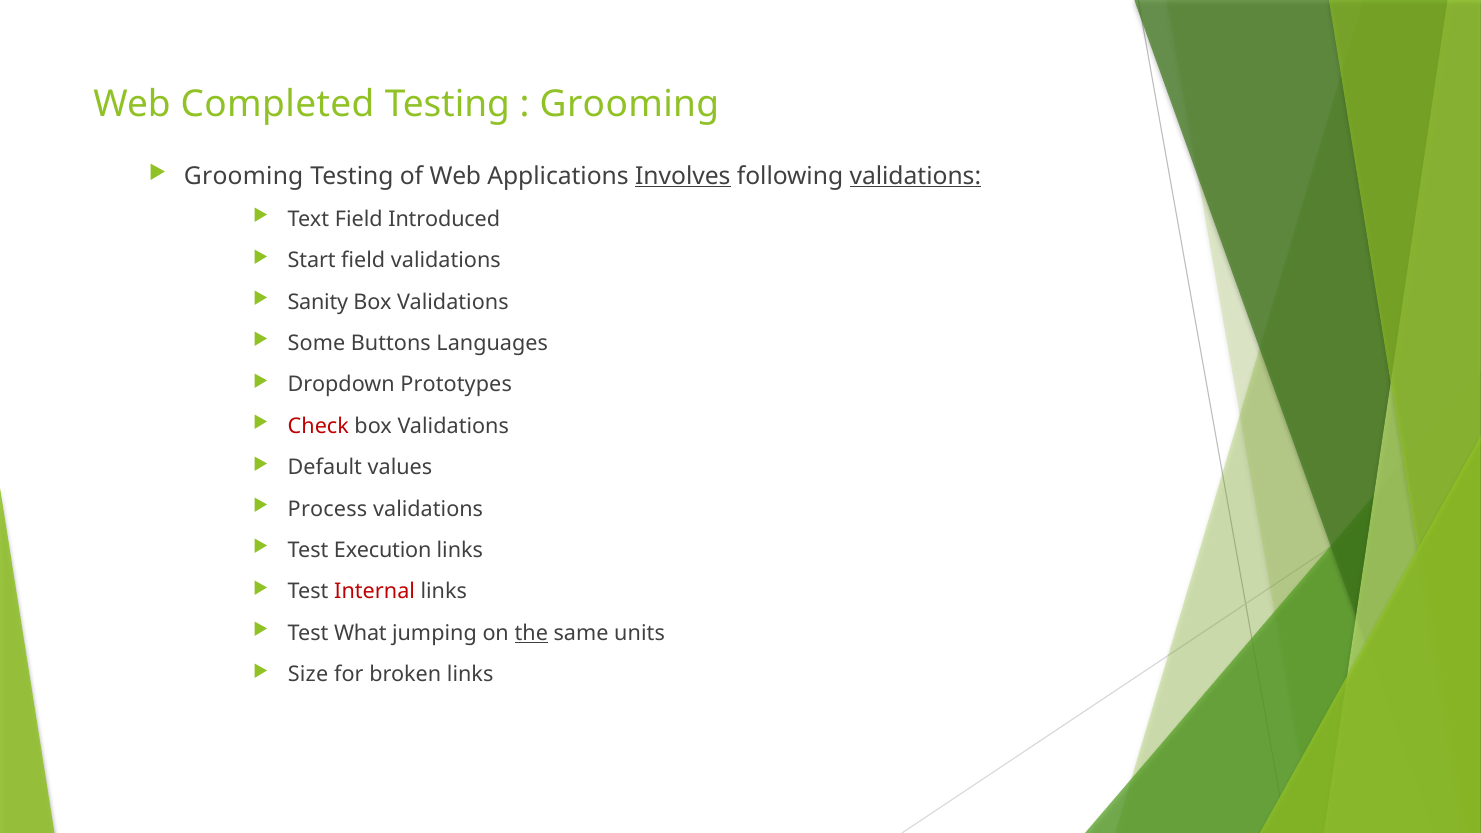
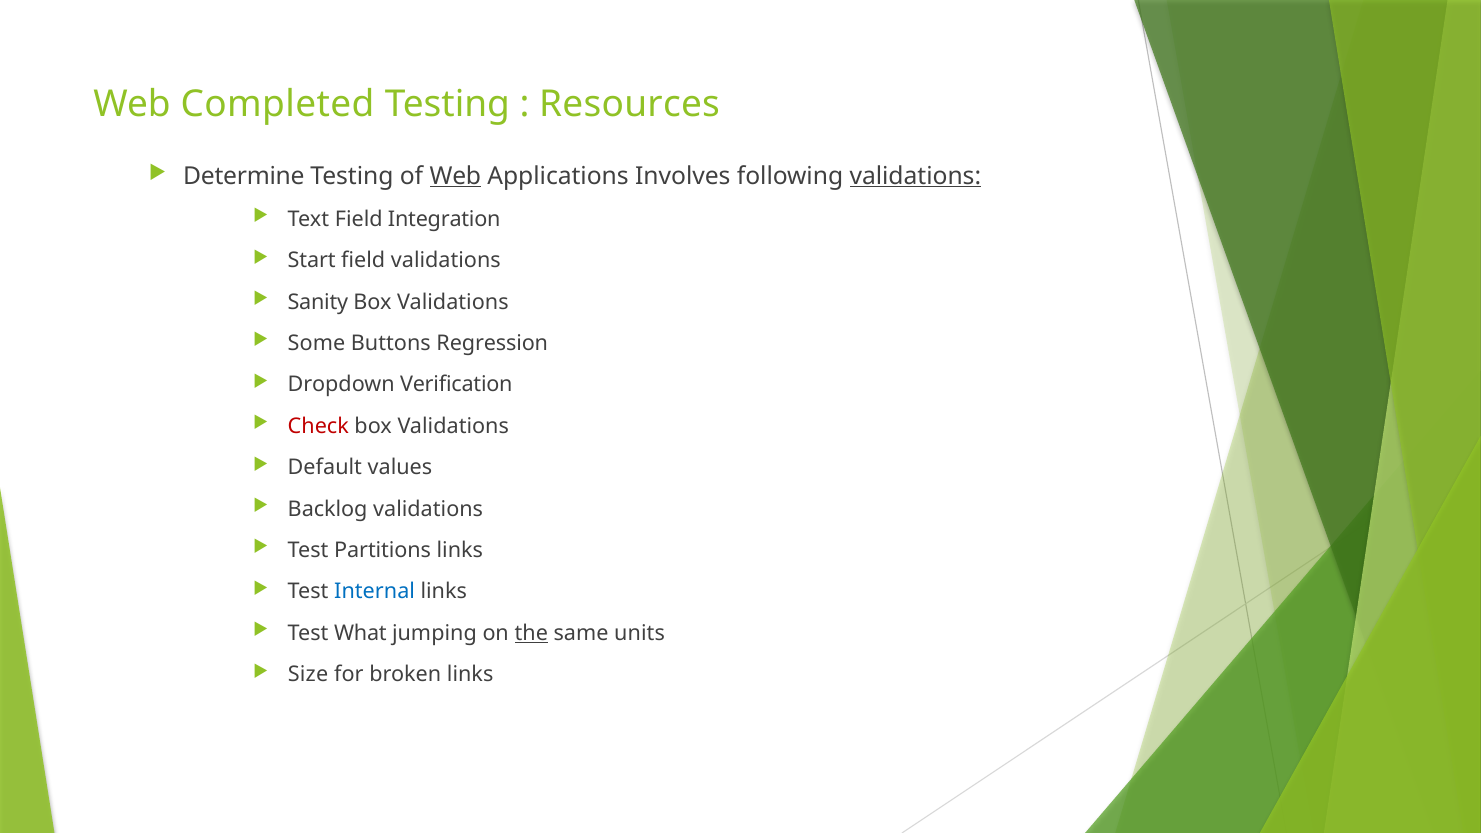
Grooming at (629, 104): Grooming -> Resources
Grooming at (244, 176): Grooming -> Determine
Web at (455, 176) underline: none -> present
Involves underline: present -> none
Introduced: Introduced -> Integration
Languages: Languages -> Regression
Prototypes: Prototypes -> Verification
Process: Process -> Backlog
Execution: Execution -> Partitions
Internal colour: red -> blue
